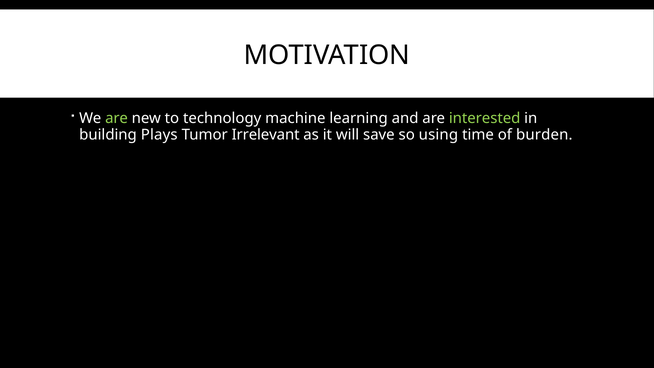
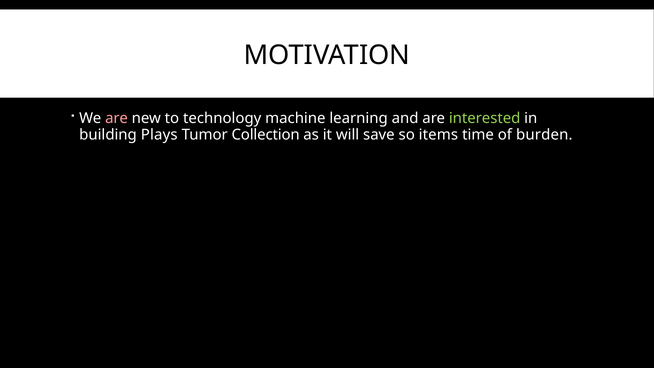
are at (117, 118) colour: light green -> pink
Irrelevant: Irrelevant -> Collection
using: using -> items
